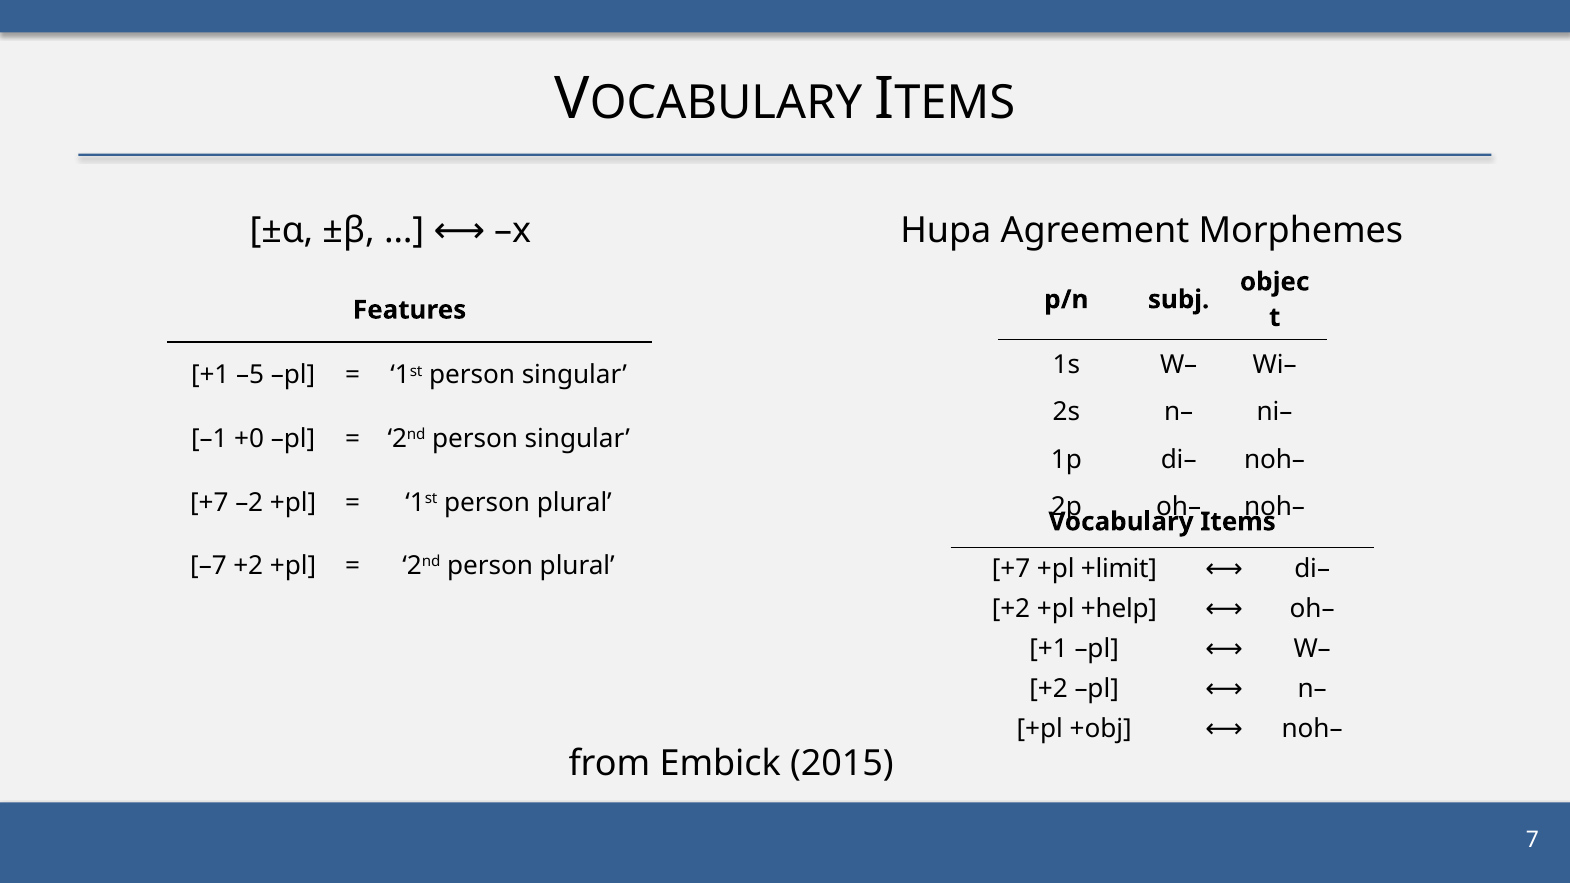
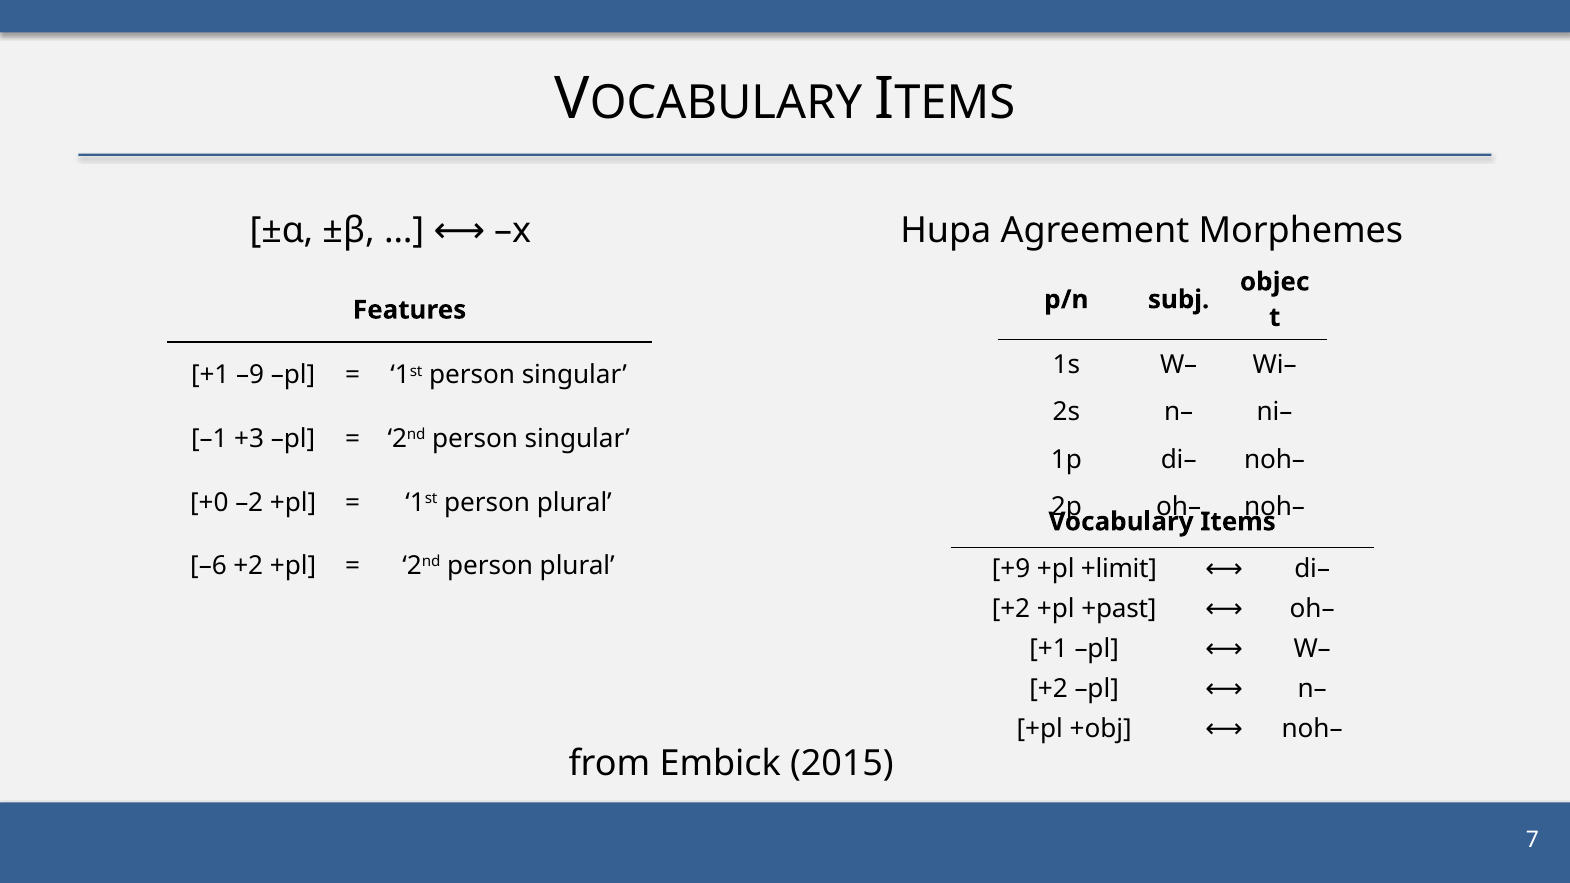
–5: –5 -> –9
+0: +0 -> +3
+7 at (209, 503): +7 -> +0
–7: –7 -> –6
+7 at (1011, 569): +7 -> +9
+help: +help -> +past
